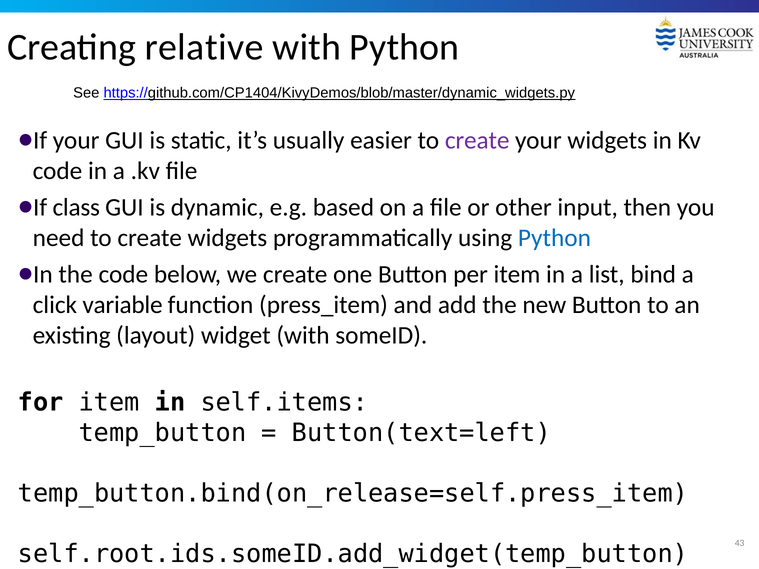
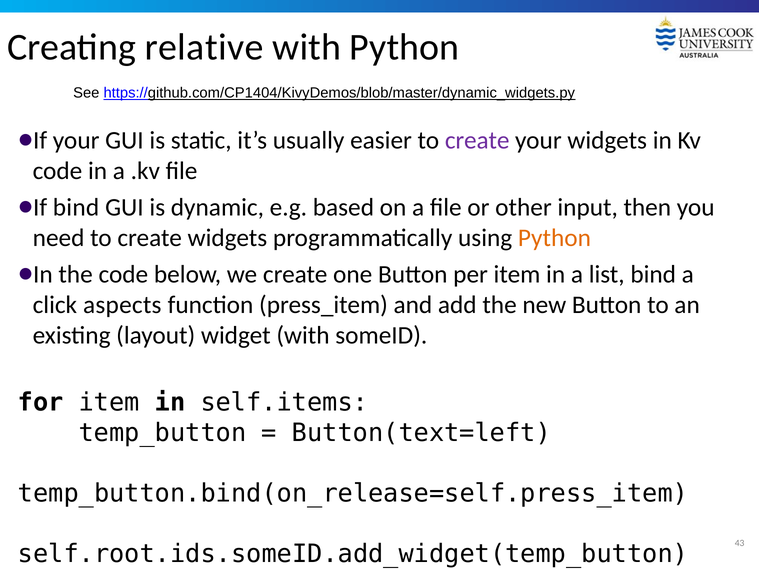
class at (76, 208): class -> bind
Python at (554, 238) colour: blue -> orange
variable: variable -> aspects
